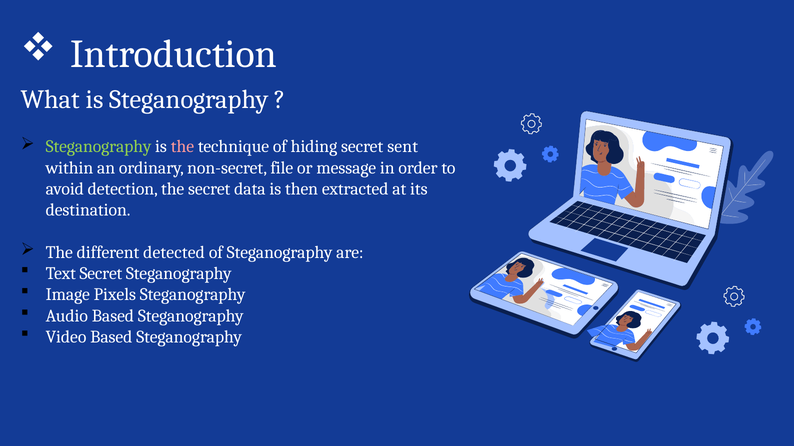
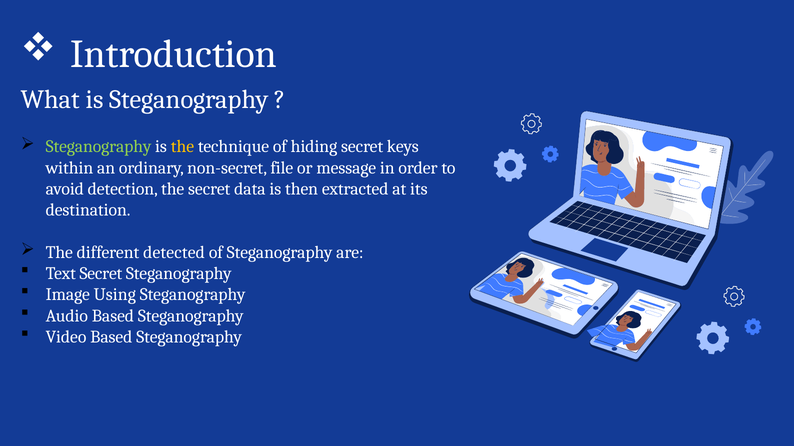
the at (182, 147) colour: pink -> yellow
sent: sent -> keys
Pixels: Pixels -> Using
